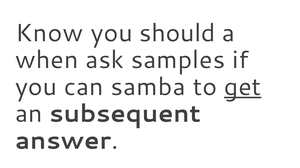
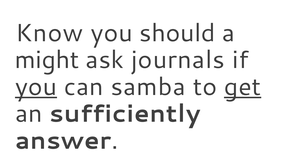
when: when -> might
samples: samples -> journals
you at (36, 87) underline: none -> present
subsequent: subsequent -> sufficiently
